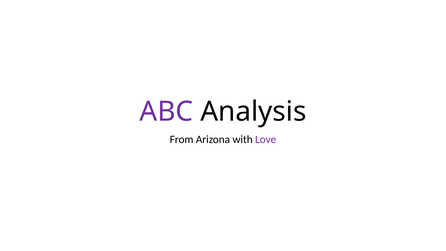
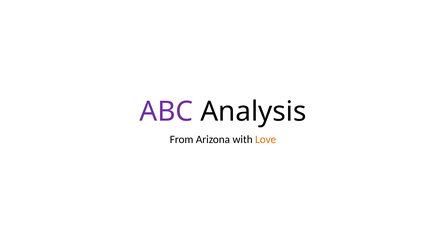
Love colour: purple -> orange
